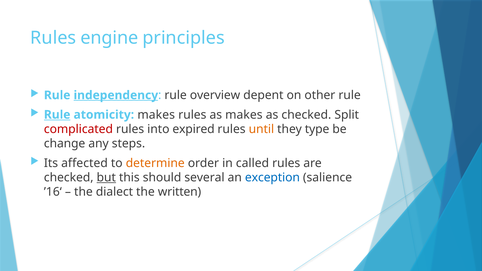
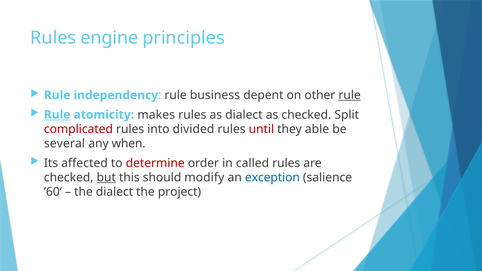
independency underline: present -> none
overview: overview -> business
rule at (350, 95) underline: none -> present
as makes: makes -> dialect
expired: expired -> divided
until colour: orange -> red
type: type -> able
change: change -> several
steps: steps -> when
determine colour: orange -> red
several: several -> modify
’16‘: ’16‘ -> ’60‘
written: written -> project
